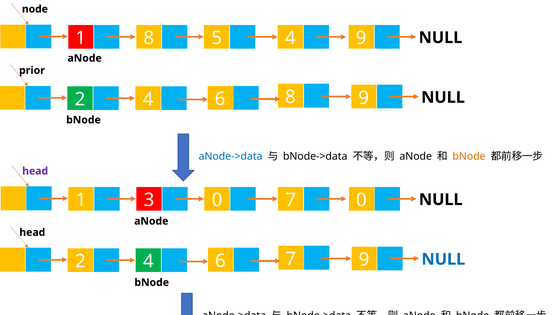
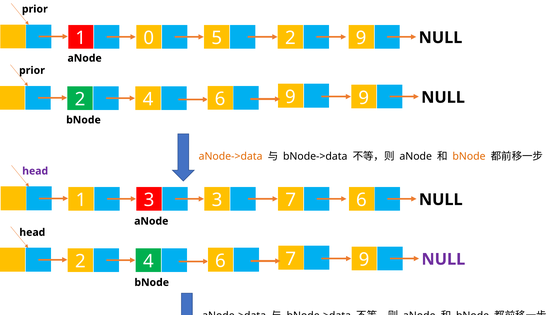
node at (35, 9): node -> prior
1 8: 8 -> 0
5 4: 4 -> 2
4 8: 8 -> 9
aNode->data at (231, 156) colour: blue -> orange
3 0: 0 -> 3
0 at (362, 200): 0 -> 6
NULL at (443, 259) colour: blue -> purple
